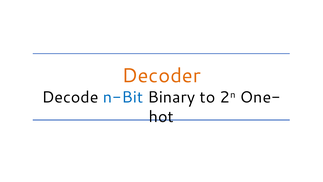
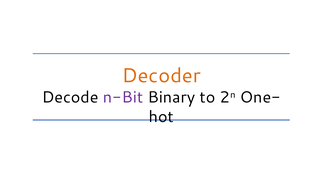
n-Bit colour: blue -> purple
